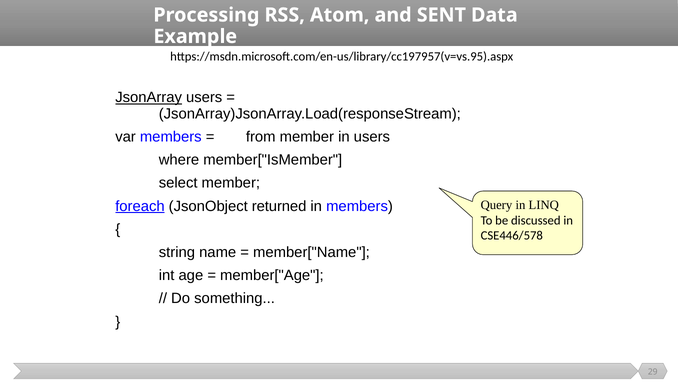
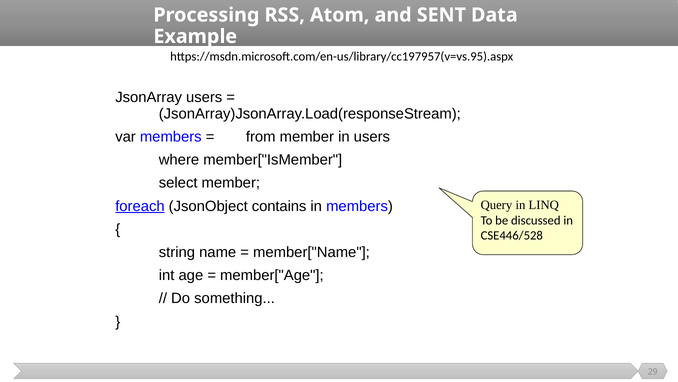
JsonArray underline: present -> none
returned: returned -> contains
CSE446/578: CSE446/578 -> CSE446/528
